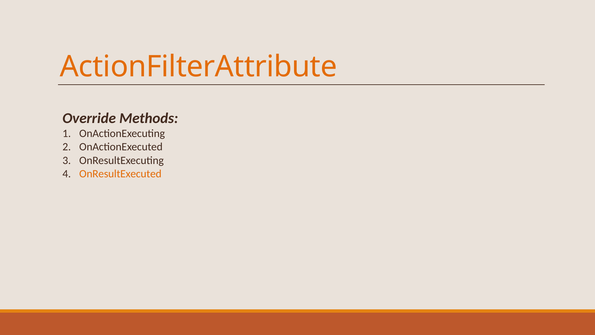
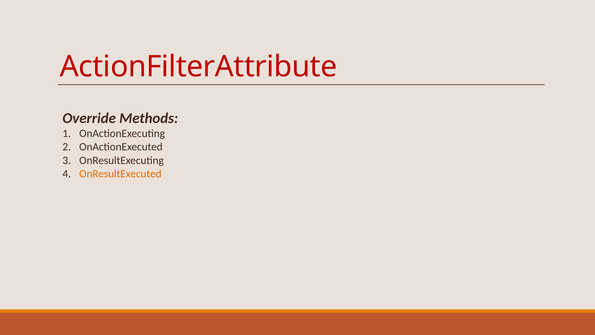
ActionFilterAttribute colour: orange -> red
